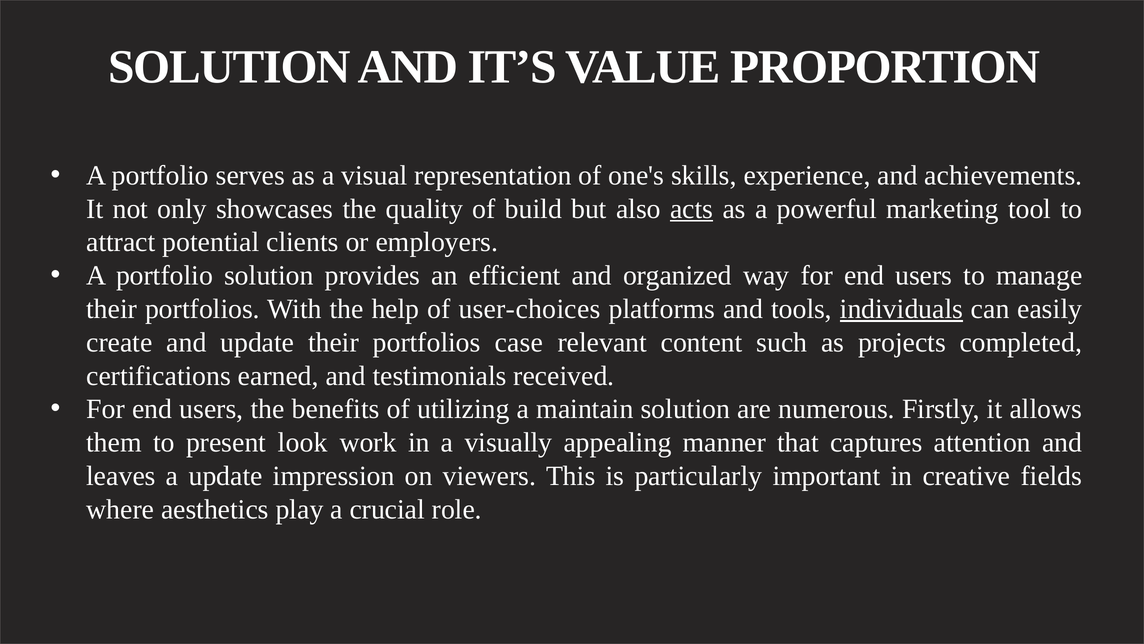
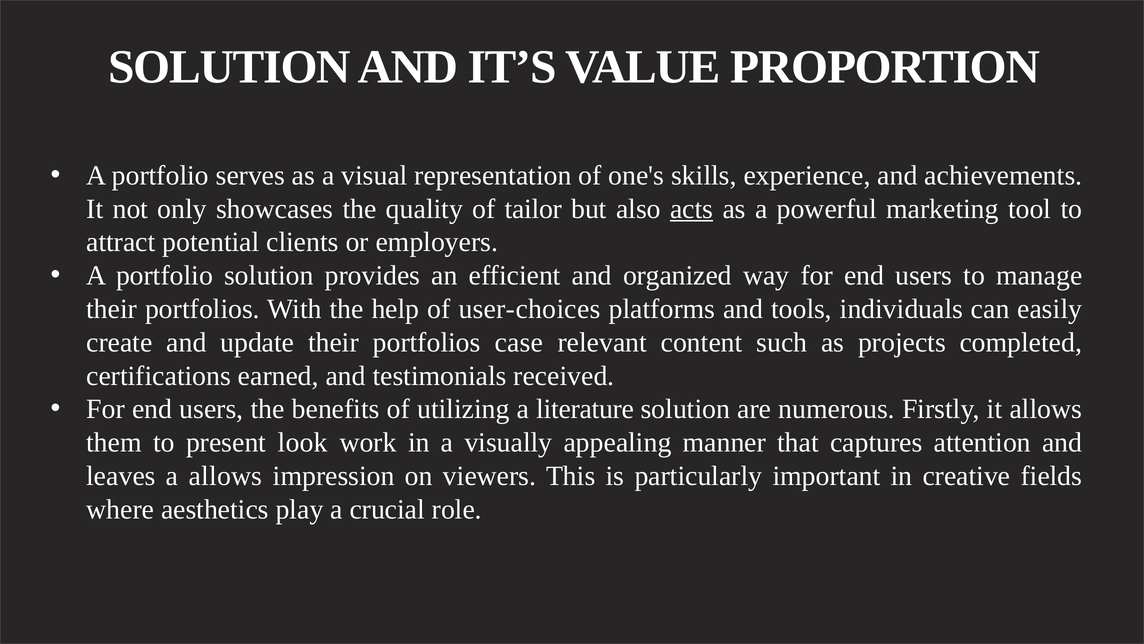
build: build -> tailor
individuals underline: present -> none
maintain: maintain -> literature
a update: update -> allows
